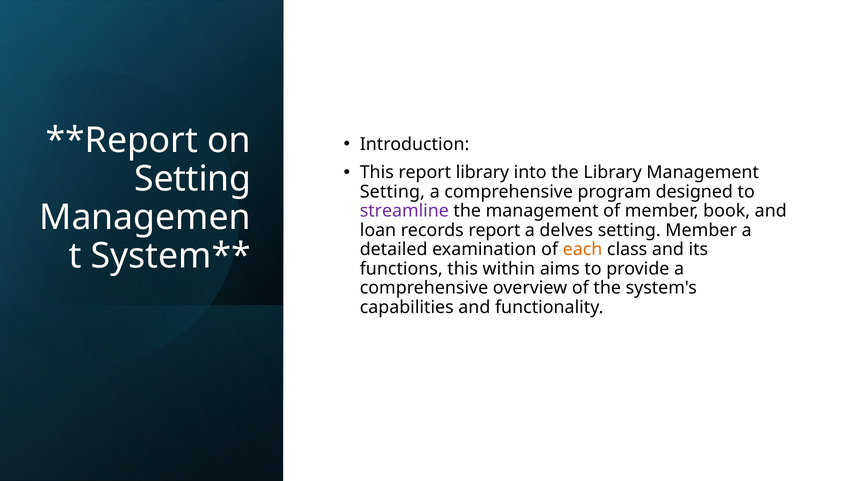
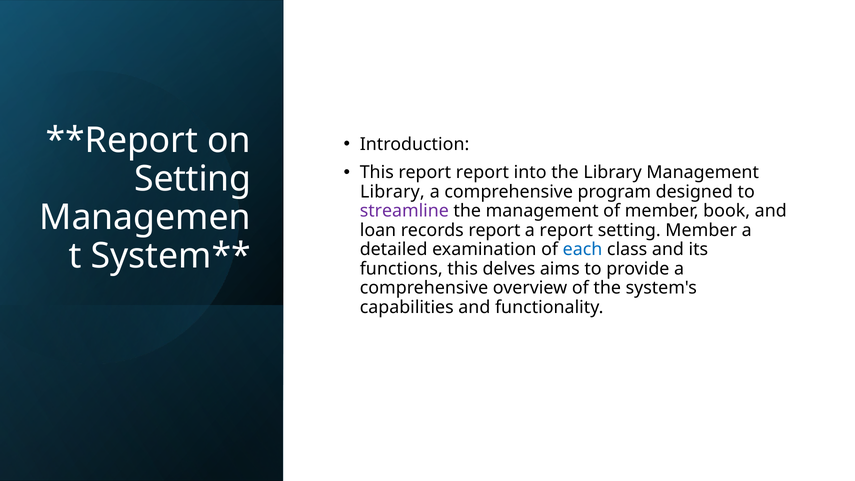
report library: library -> report
Setting at (392, 192): Setting -> Library
a delves: delves -> report
each colour: orange -> blue
within: within -> delves
